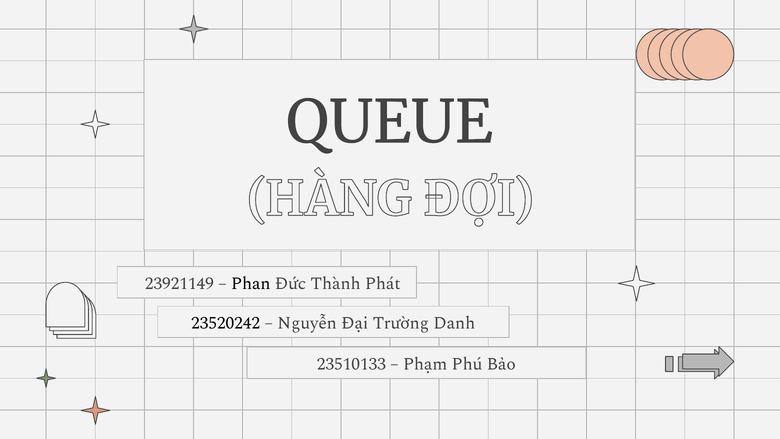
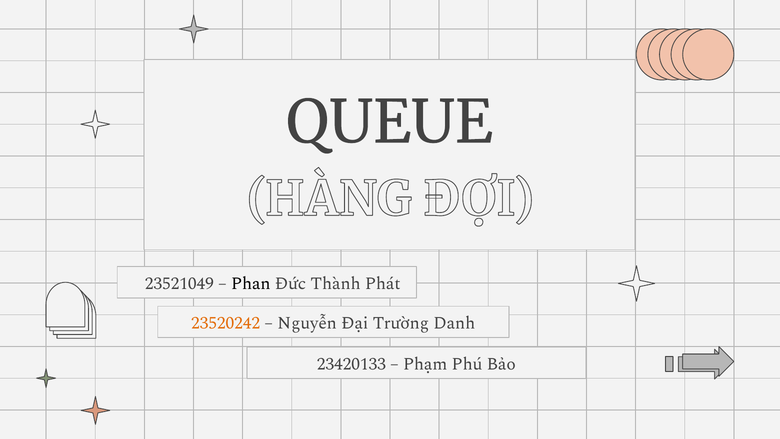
23921149: 23921149 -> 23521049
23520242 colour: black -> orange
23510133: 23510133 -> 23420133
